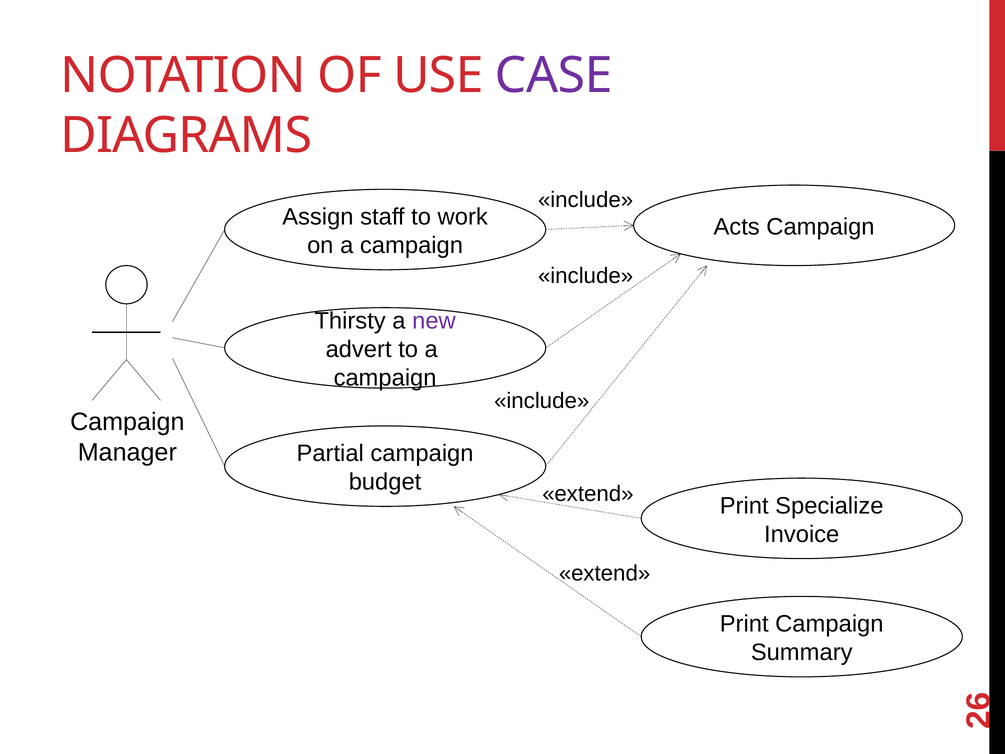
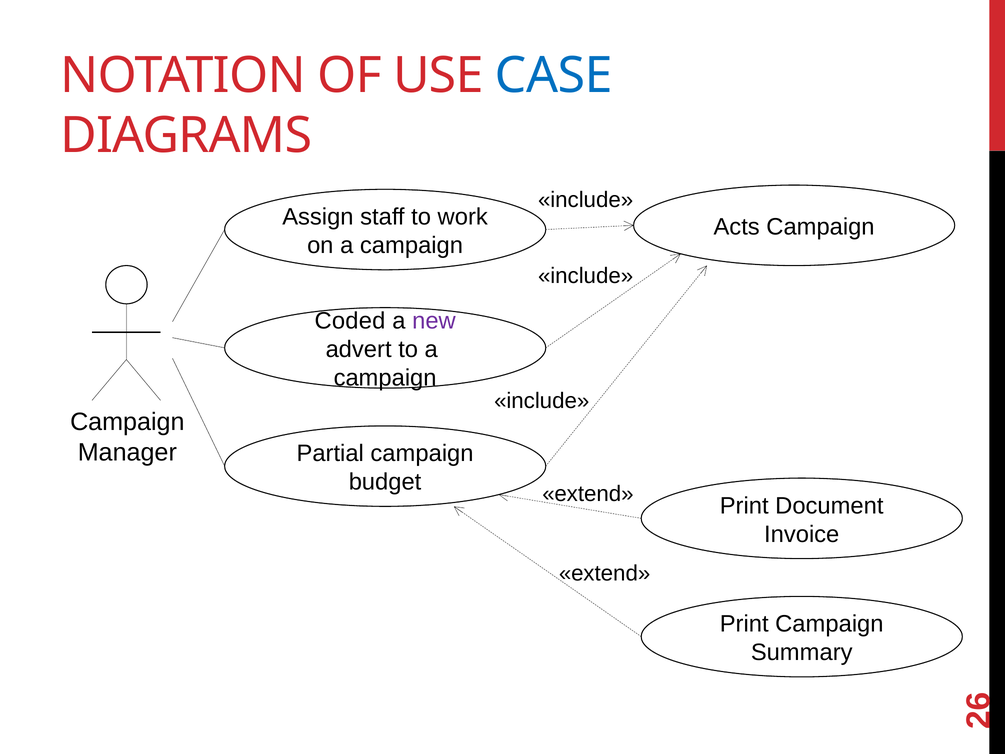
CASE colour: purple -> blue
Thirsty: Thirsty -> Coded
Specialize: Specialize -> Document
